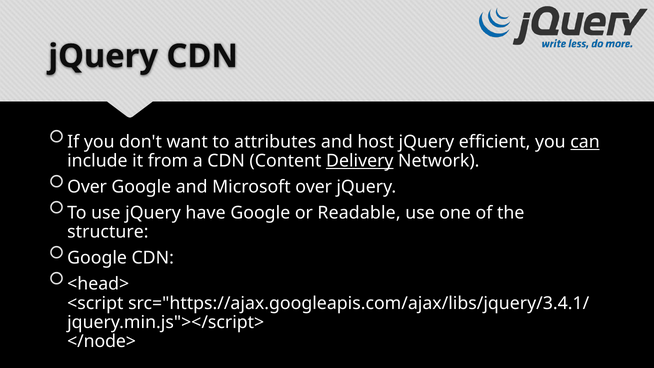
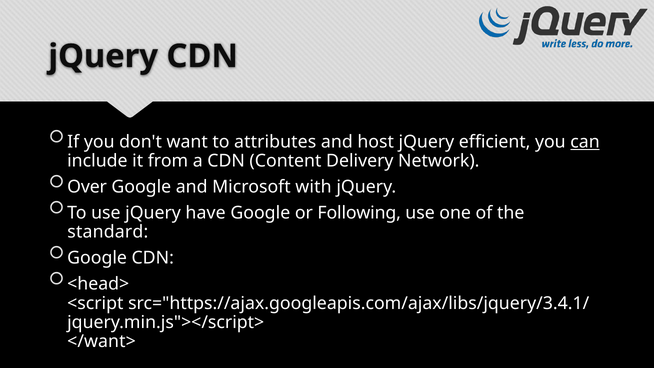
Delivery underline: present -> none
Microsoft over: over -> with
Readable: Readable -> Following
structure: structure -> standard
</node>: </node> -> </want>
